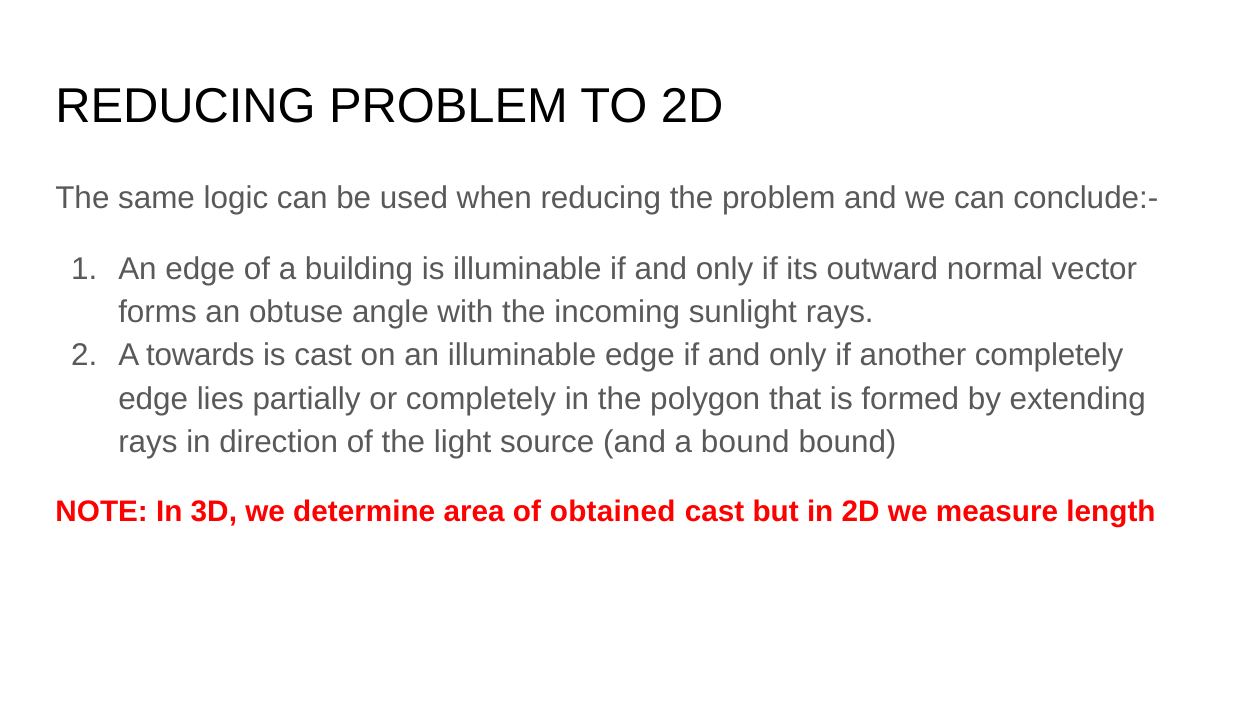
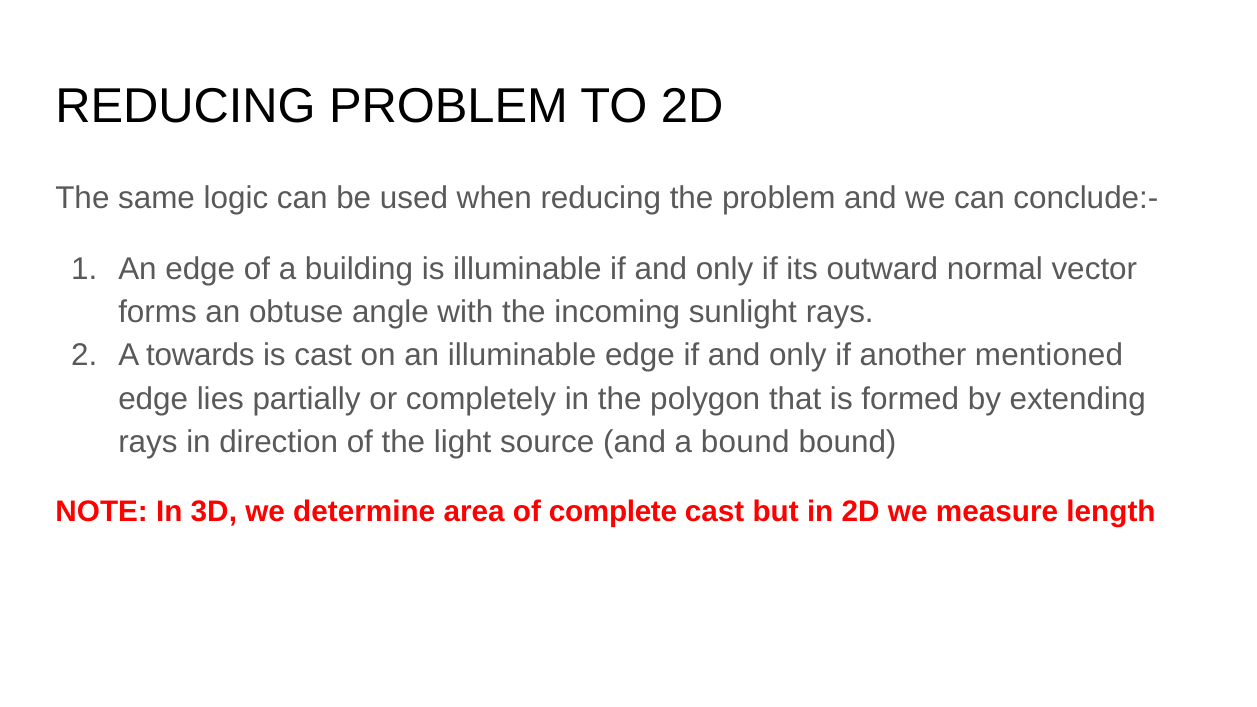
another completely: completely -> mentioned
obtained: obtained -> complete
